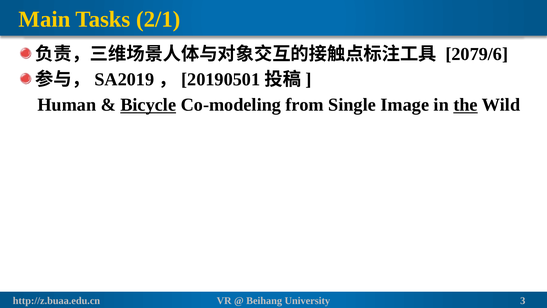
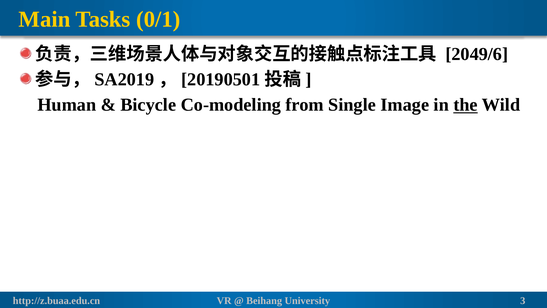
2/1: 2/1 -> 0/1
2079/6: 2079/6 -> 2049/6
Bicycle underline: present -> none
